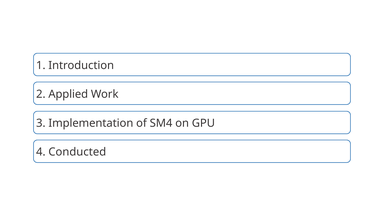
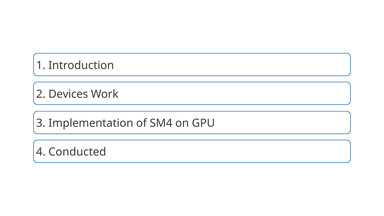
Applied: Applied -> Devices
